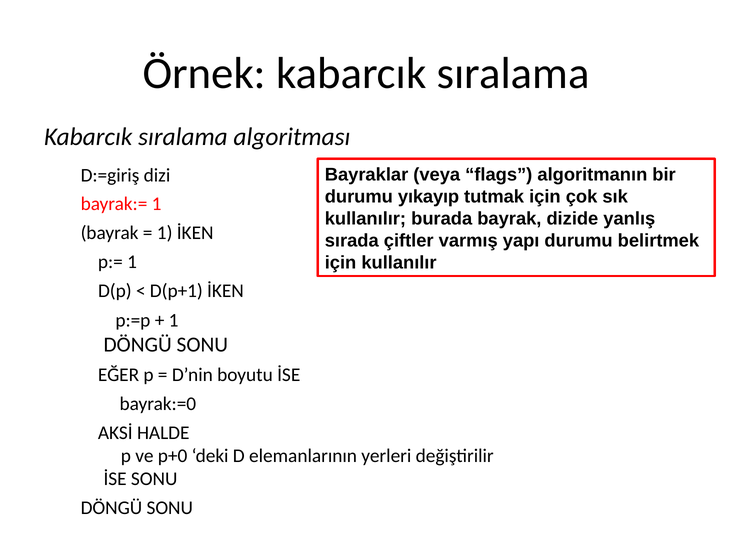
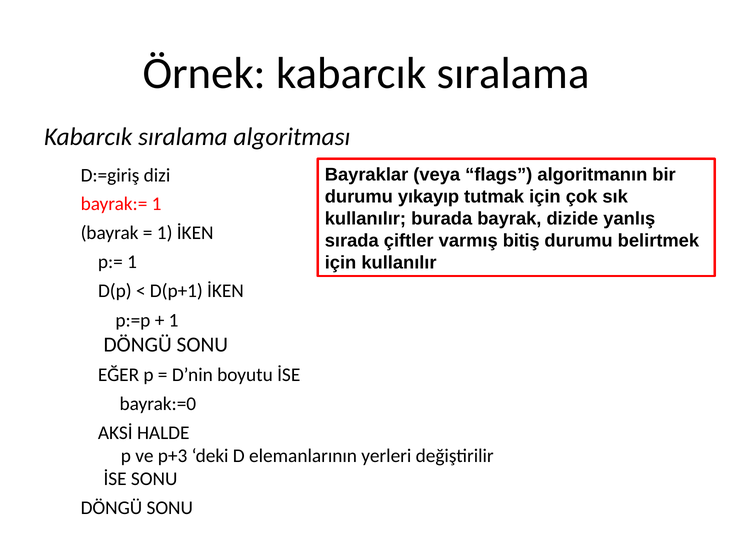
yapı: yapı -> bitiş
p+0: p+0 -> p+3
